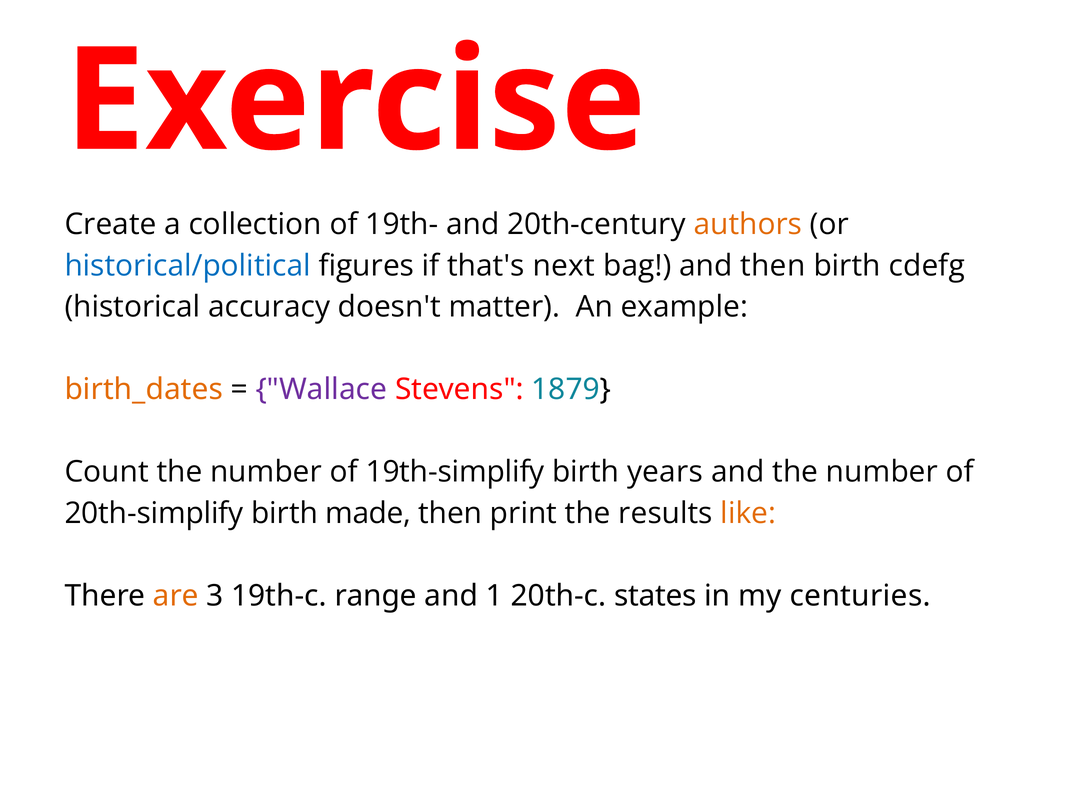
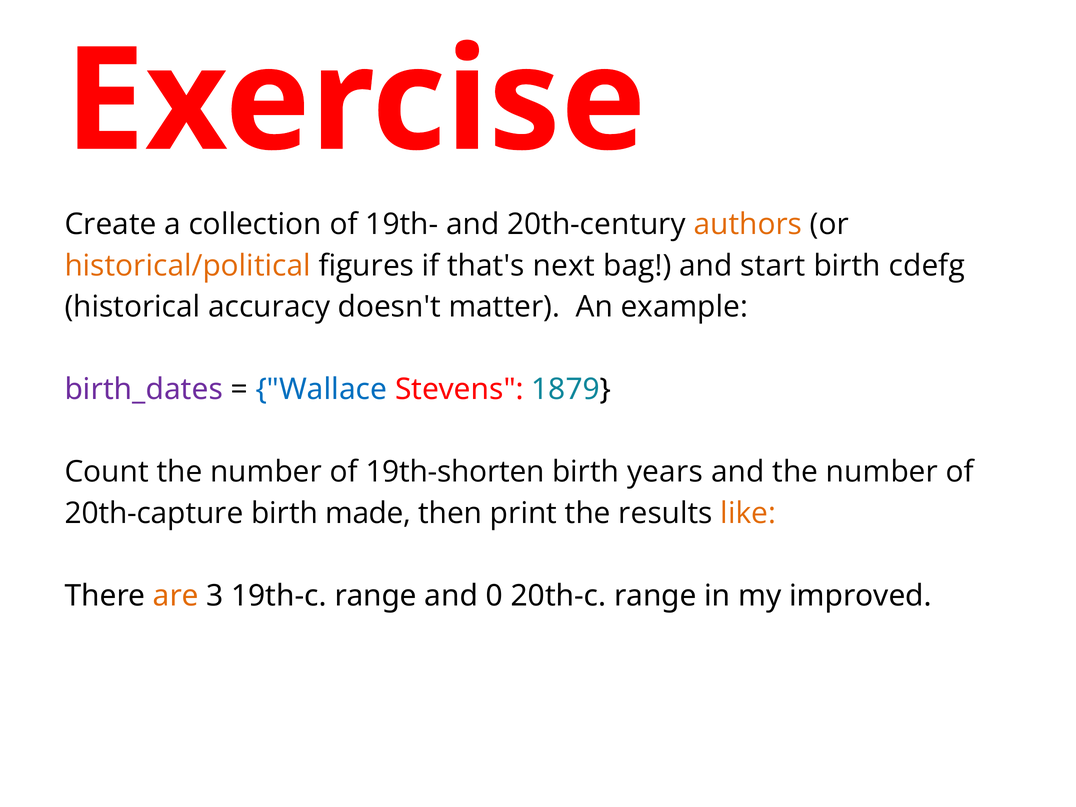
historical/political colour: blue -> orange
and then: then -> start
birth_dates colour: orange -> purple
Wallace colour: purple -> blue
19th-simplify: 19th-simplify -> 19th-shorten
20th-simplify: 20th-simplify -> 20th-capture
1: 1 -> 0
20th-c states: states -> range
centuries: centuries -> improved
